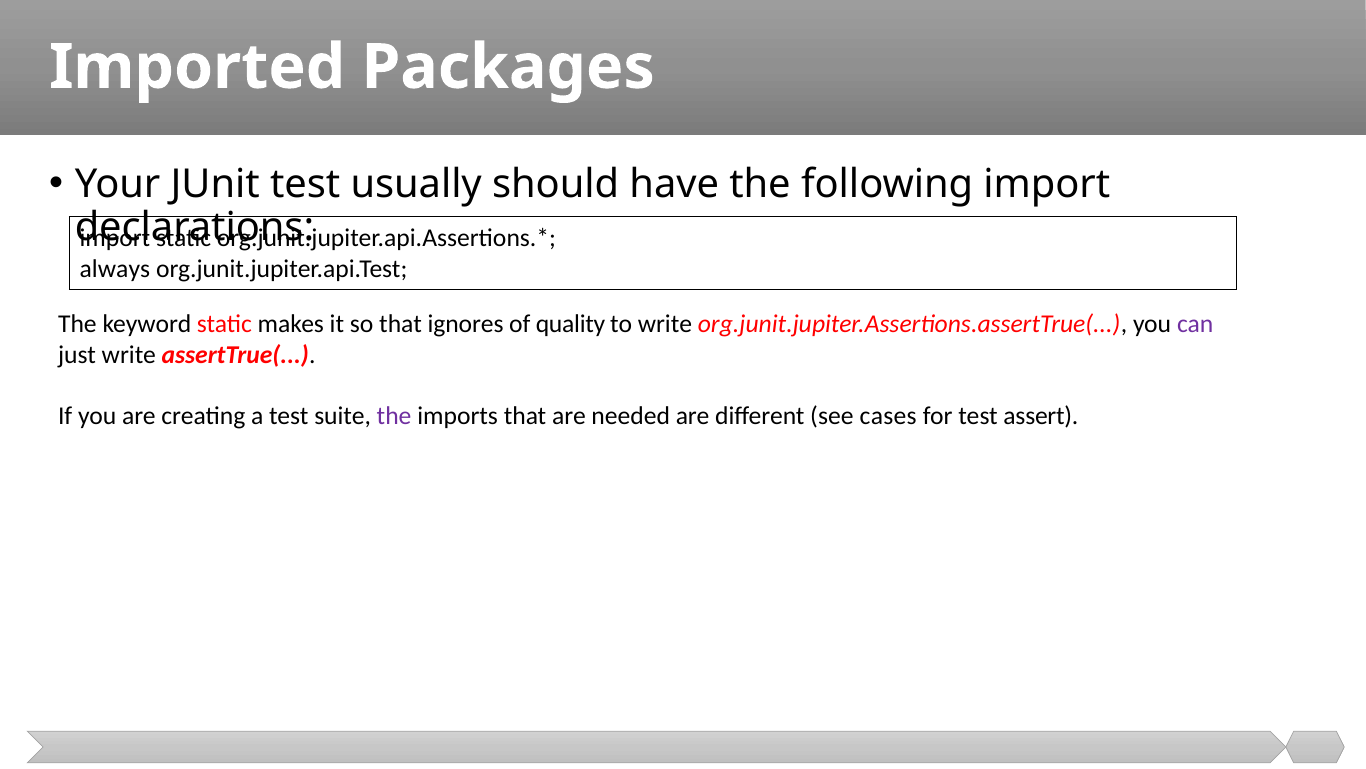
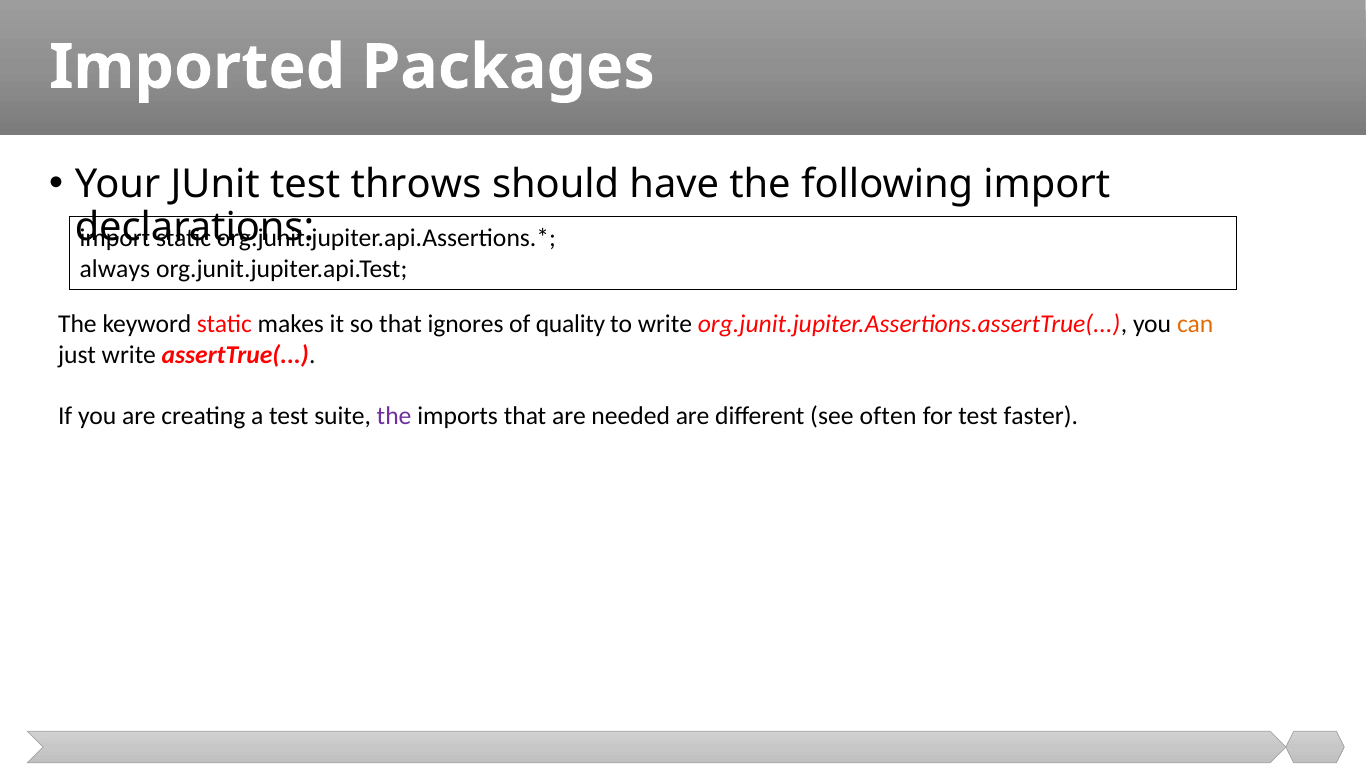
usually: usually -> throws
can colour: purple -> orange
cases: cases -> often
assert: assert -> faster
